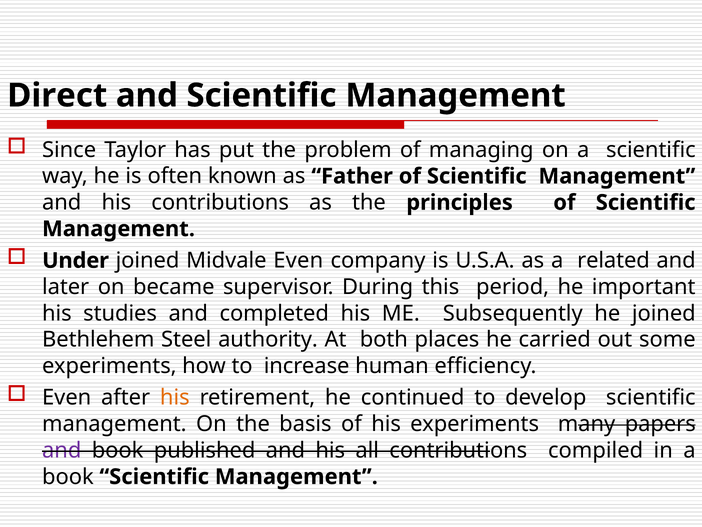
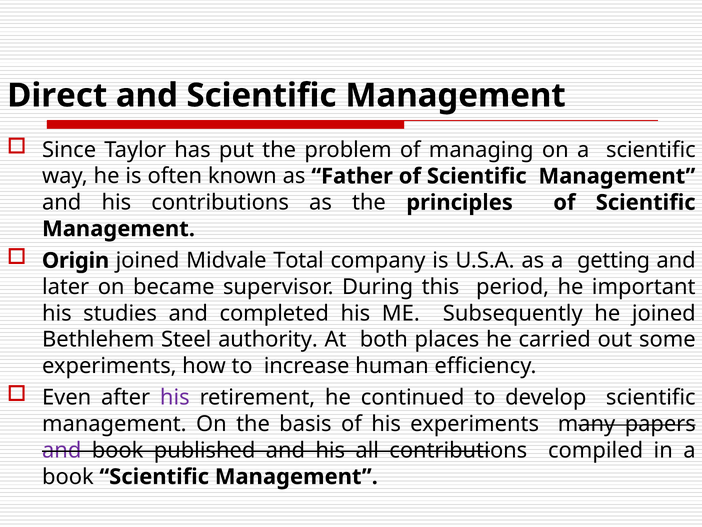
Under: Under -> Origin
Midvale Even: Even -> Total
related: related -> getting
his at (175, 397) colour: orange -> purple
